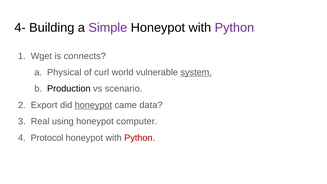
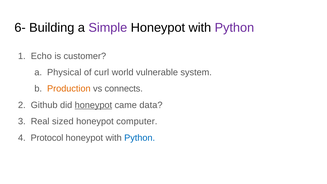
4-: 4- -> 6-
Wget: Wget -> Echo
connects: connects -> customer
system underline: present -> none
Production colour: black -> orange
scenario: scenario -> connects
Export: Export -> Github
using: using -> sized
Python at (140, 138) colour: red -> blue
